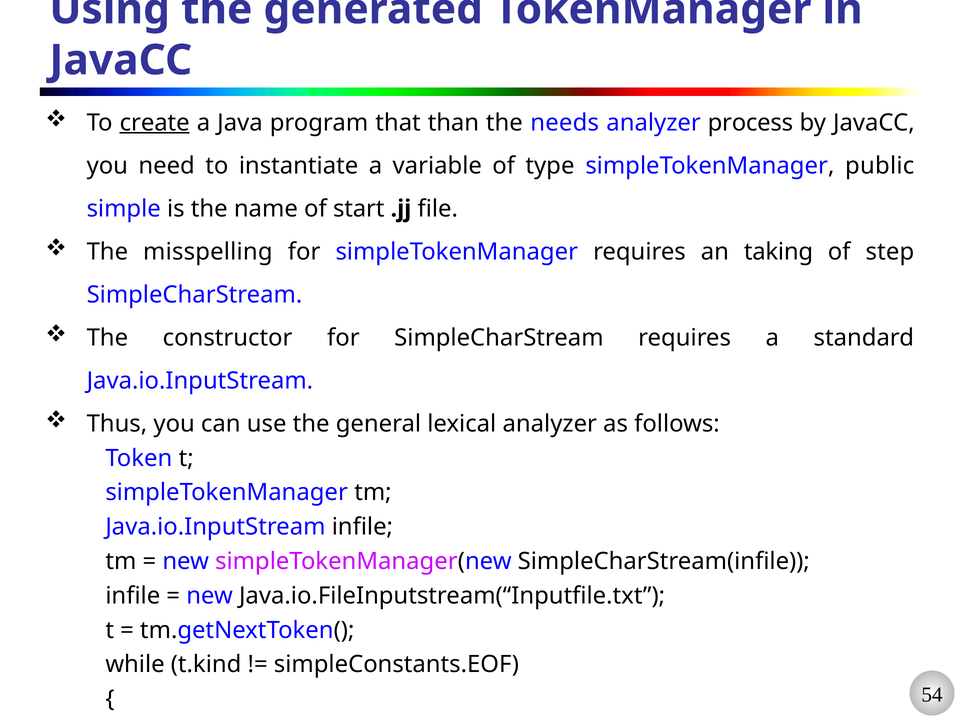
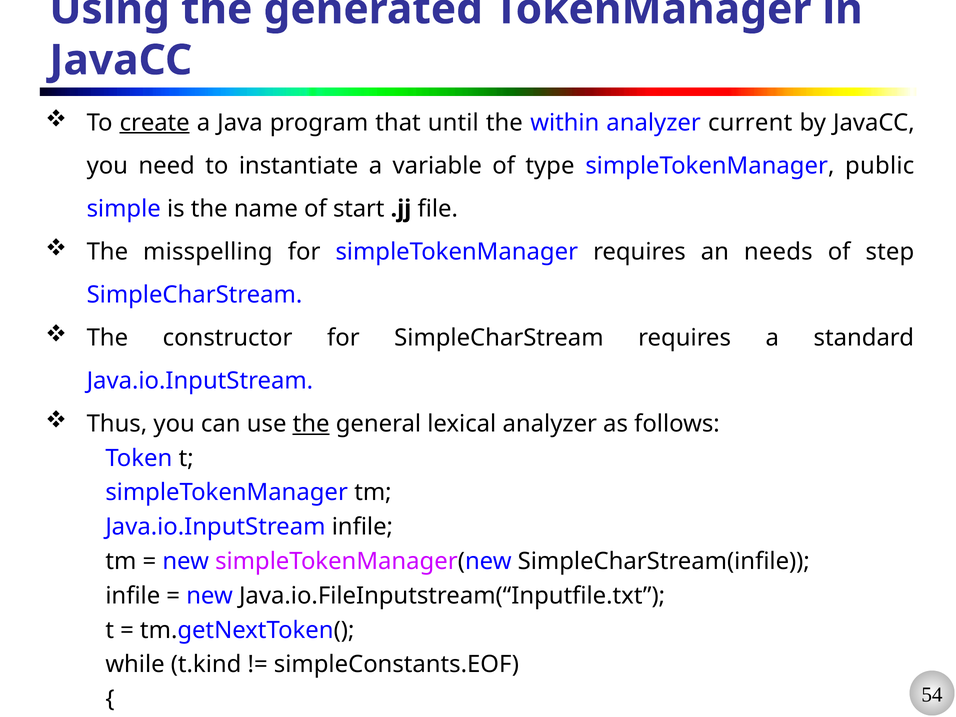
than: than -> until
needs: needs -> within
analyzer process: process -> current
taking: taking -> needs
the at (311, 424) underline: none -> present
